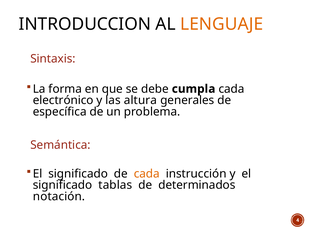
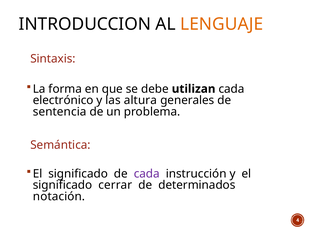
cumpla: cumpla -> utilizan
específica: específica -> sentencia
cada at (147, 174) colour: orange -> purple
tablas: tablas -> cerrar
